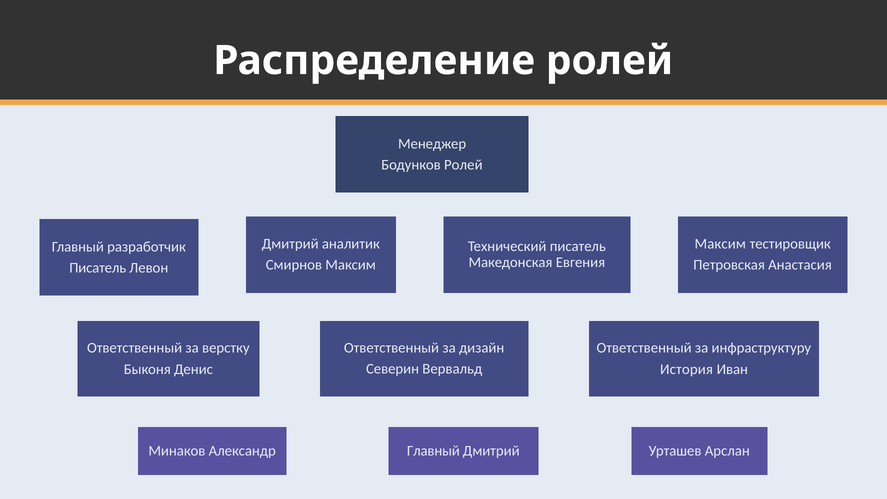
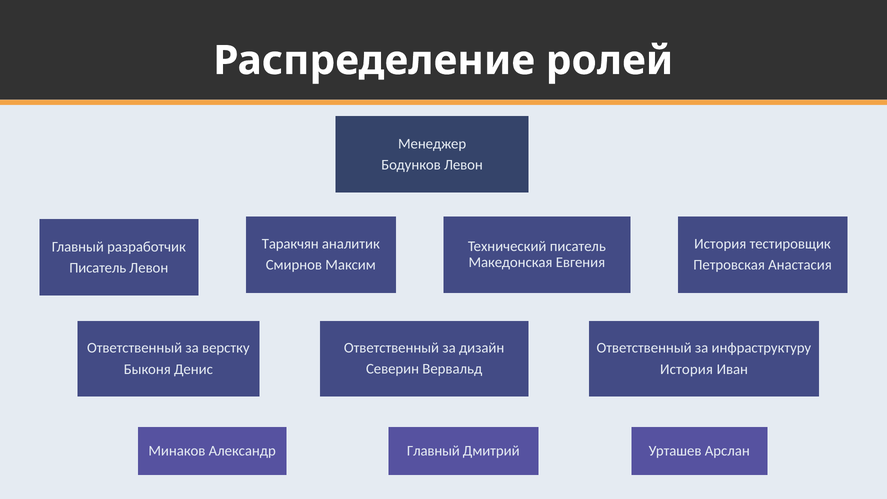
Бодунков Ролей: Ролей -> Левон
Максим at (720, 244): Максим -> История
Дмитрий at (290, 244): Дмитрий -> Таракчян
